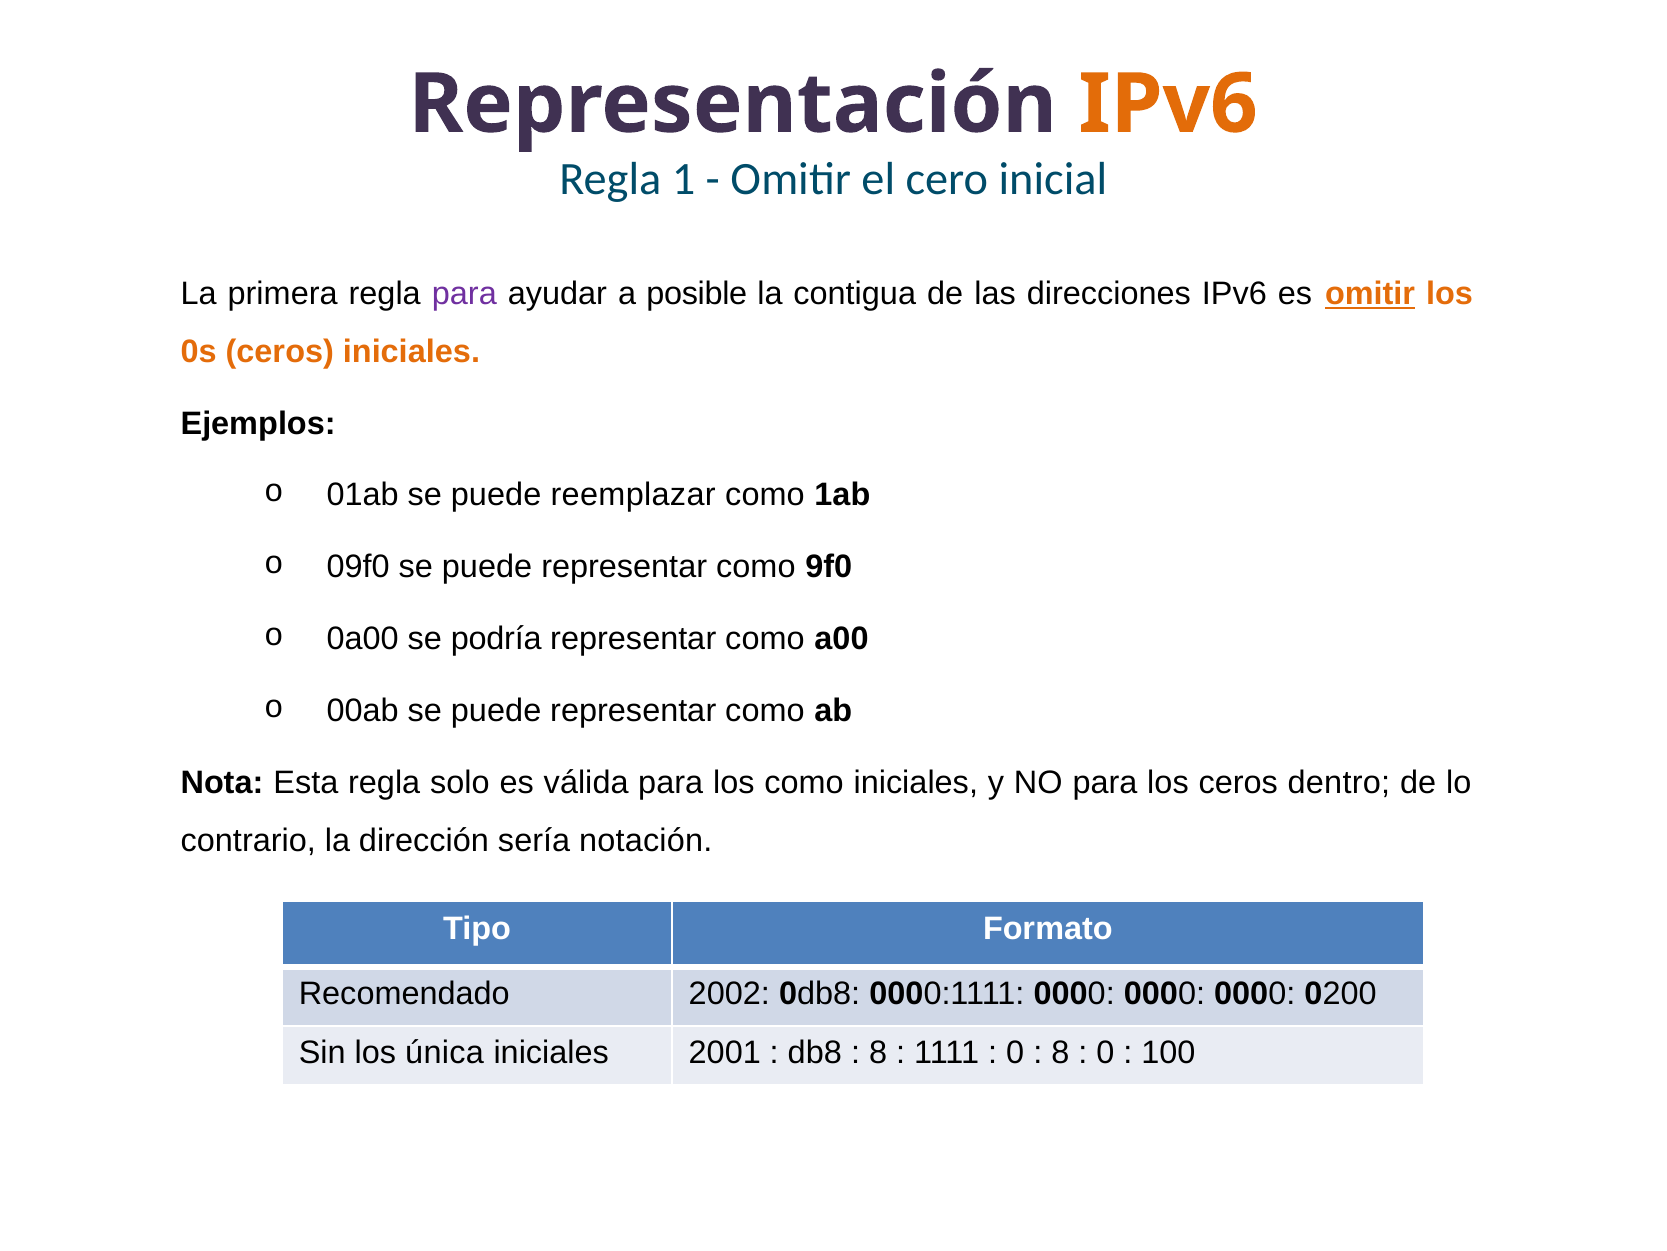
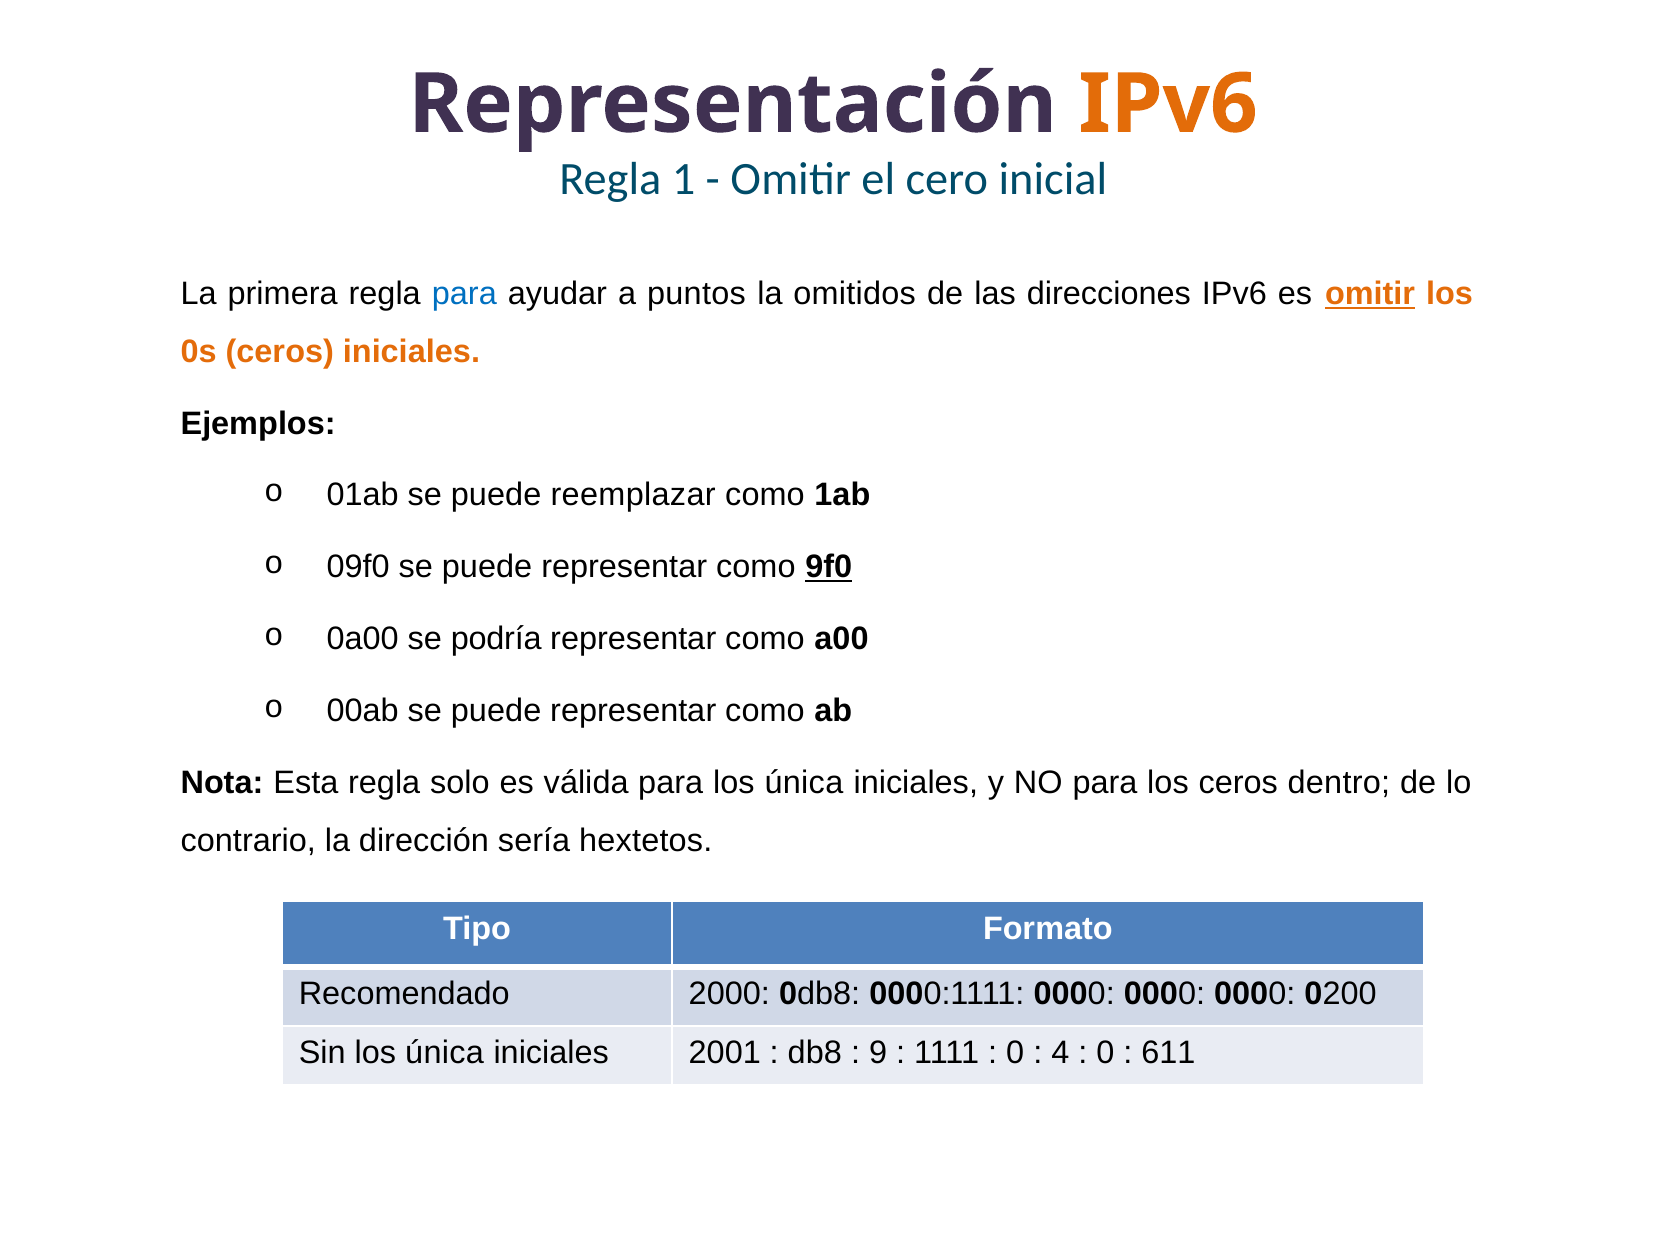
para at (464, 293) colour: purple -> blue
posible: posible -> puntos
contigua: contigua -> omitidos
9f0 underline: none -> present
para los como: como -> única
notación: notación -> hextetos
2002: 2002 -> 2000
8 at (878, 1053): 8 -> 9
8 at (1060, 1053): 8 -> 4
100: 100 -> 611
